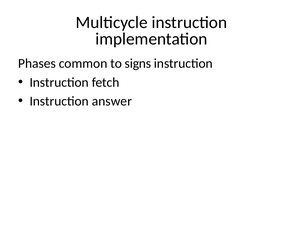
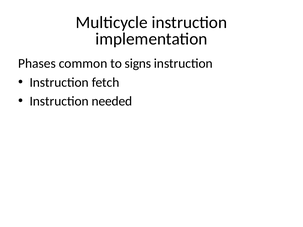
answer: answer -> needed
